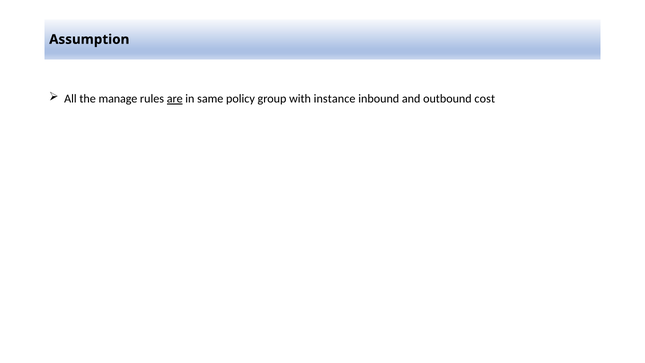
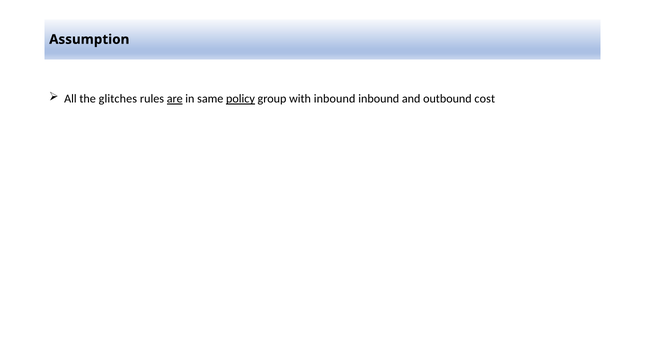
manage: manage -> glitches
policy underline: none -> present
with instance: instance -> inbound
